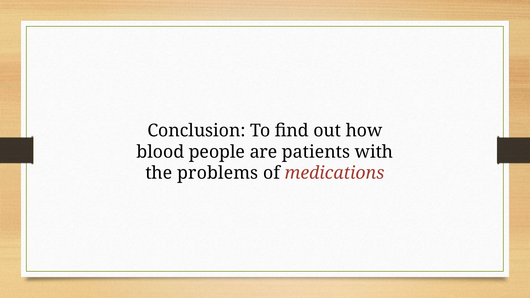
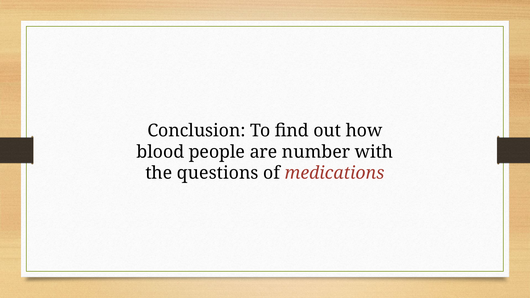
patients: patients -> number
problems: problems -> questions
